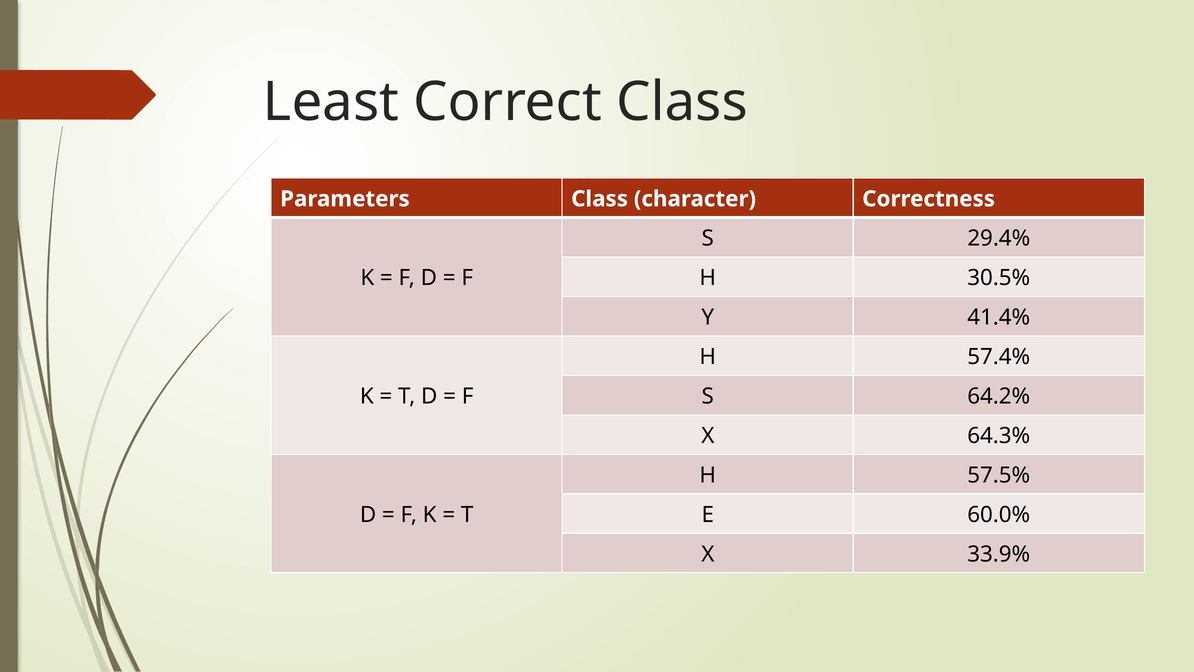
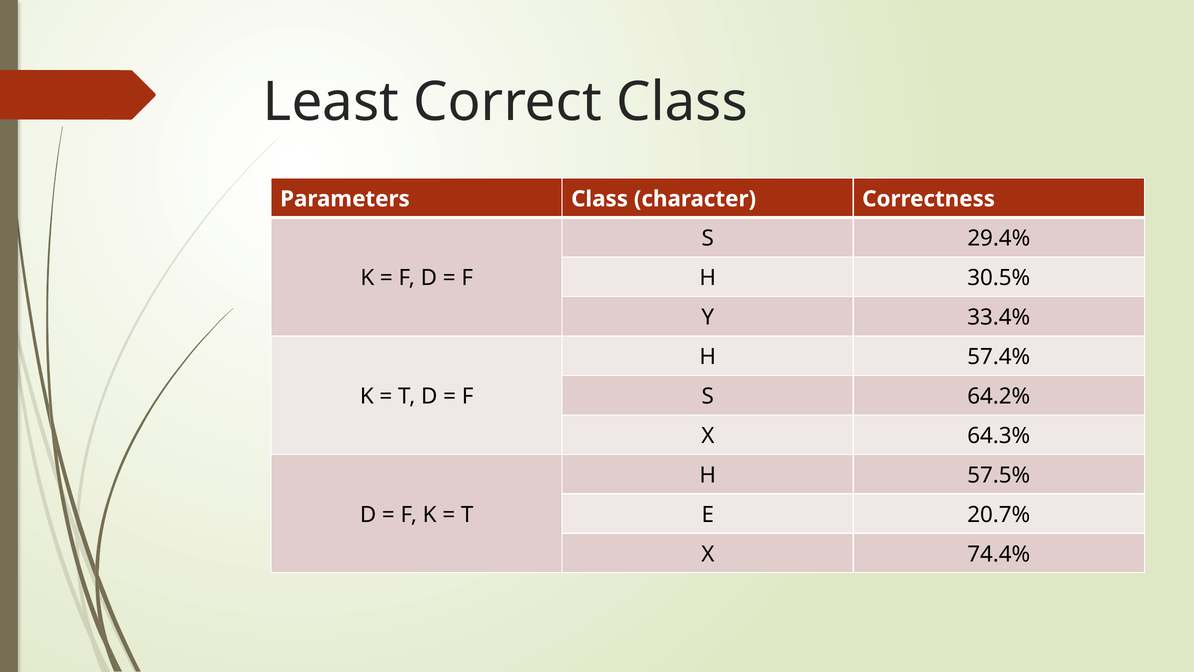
41.4%: 41.4% -> 33.4%
60.0%: 60.0% -> 20.7%
33.9%: 33.9% -> 74.4%
